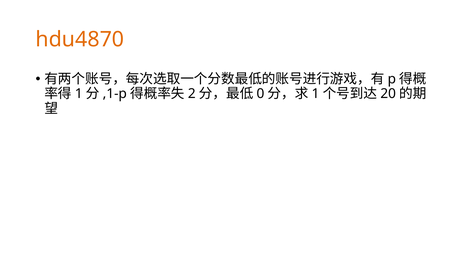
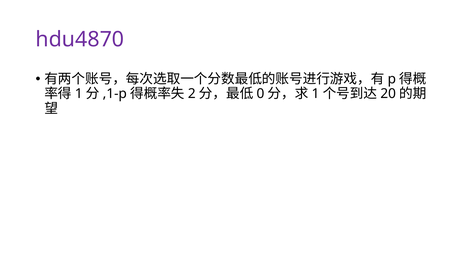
hdu4870 colour: orange -> purple
